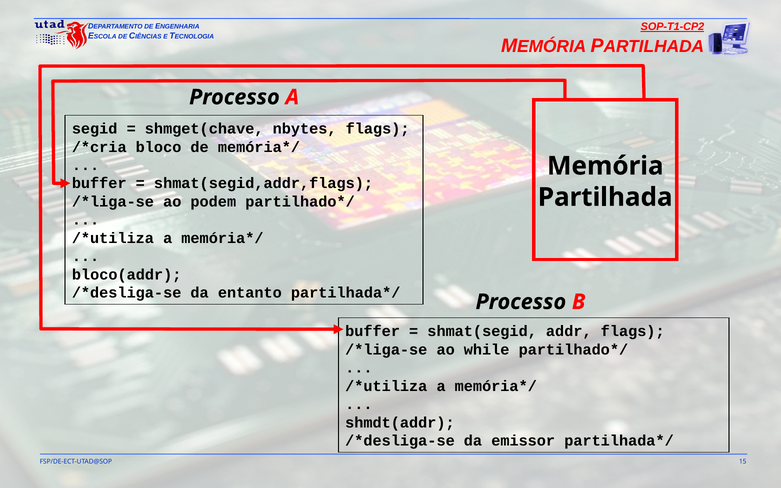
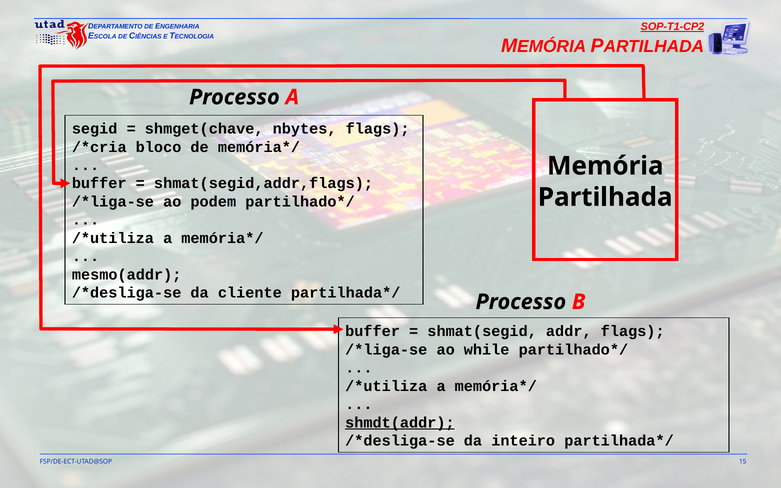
bloco(addr: bloco(addr -> mesmo(addr
entanto: entanto -> cliente
shmdt(addr underline: none -> present
emissor: emissor -> inteiro
